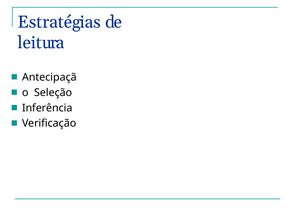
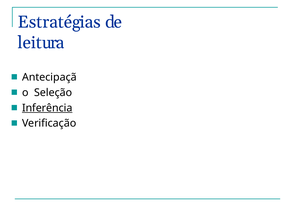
Inferência underline: none -> present
